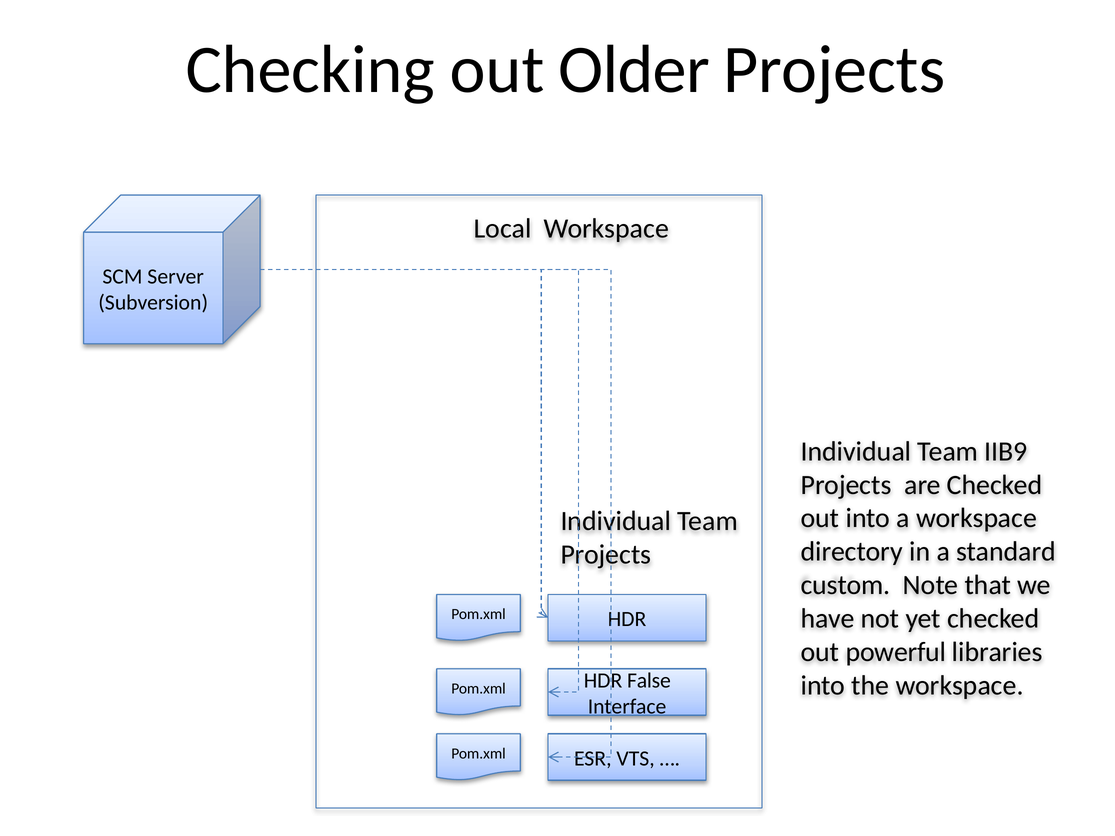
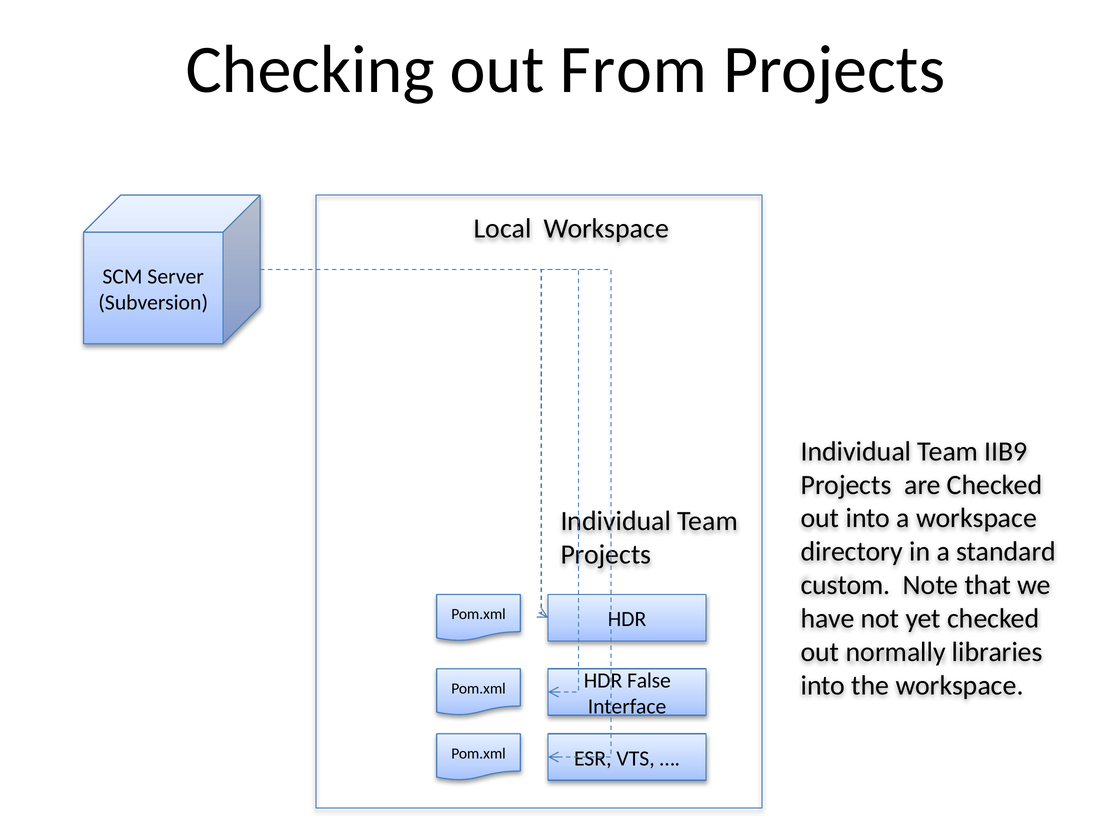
Older: Older -> From
powerful: powerful -> normally
